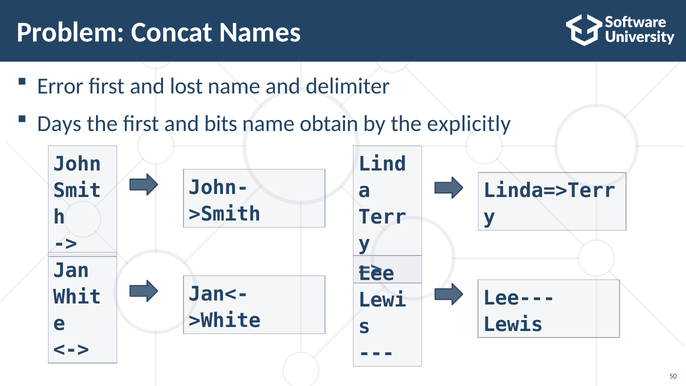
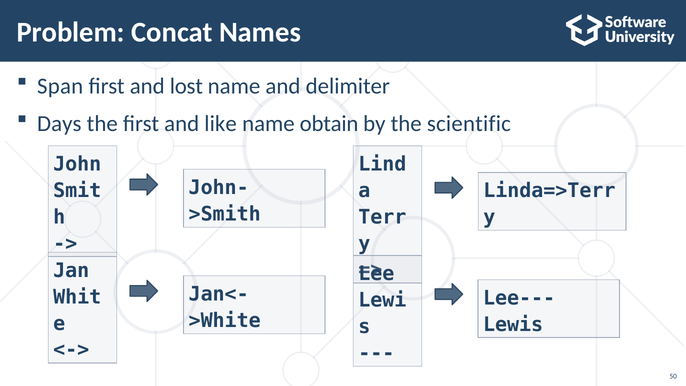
Error: Error -> Span
bits: bits -> like
explicitly: explicitly -> scientific
